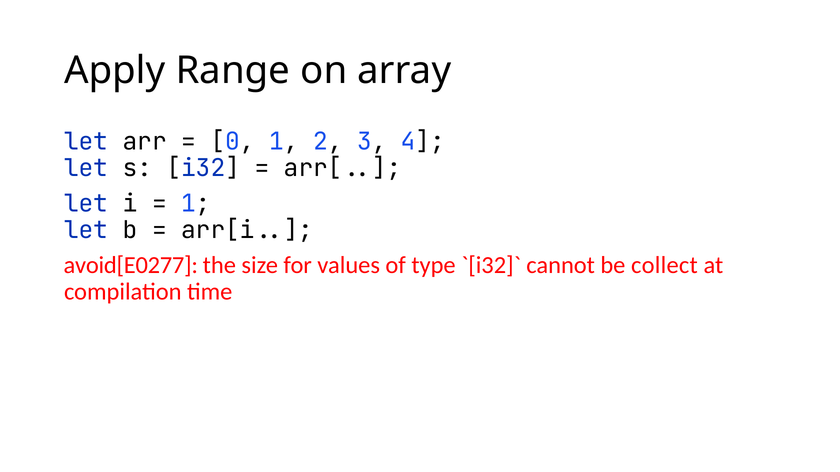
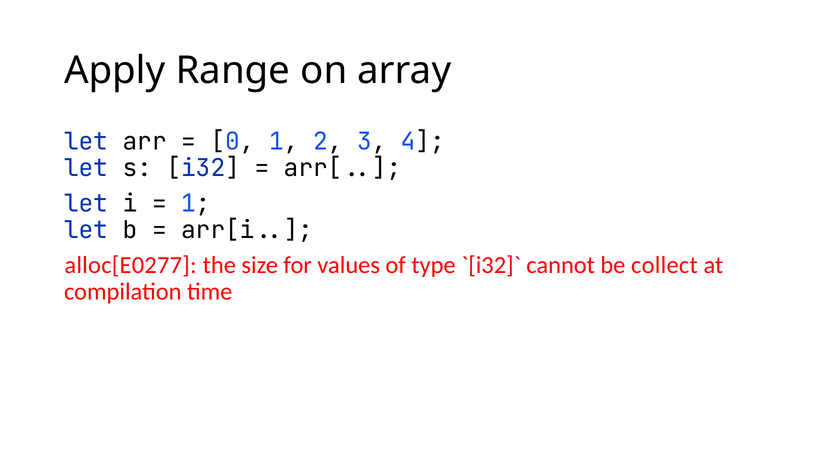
avoid[E0277: avoid[E0277 -> alloc[E0277
